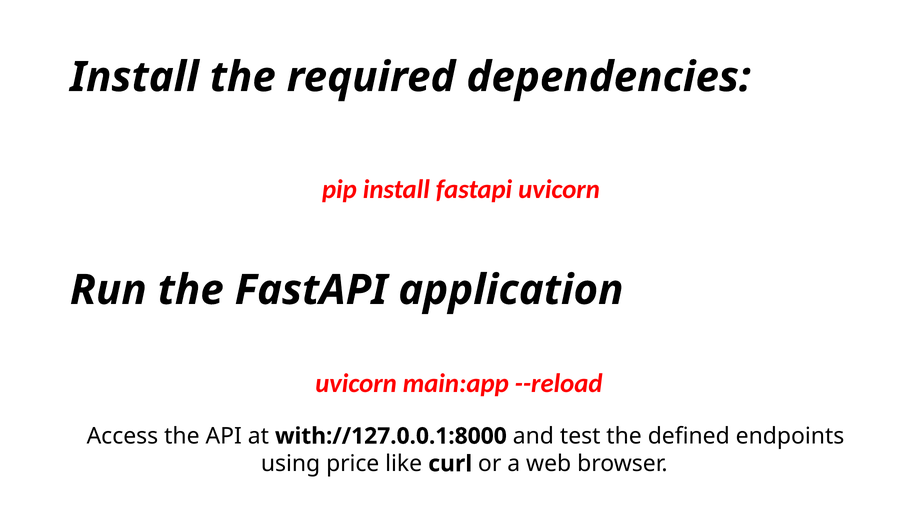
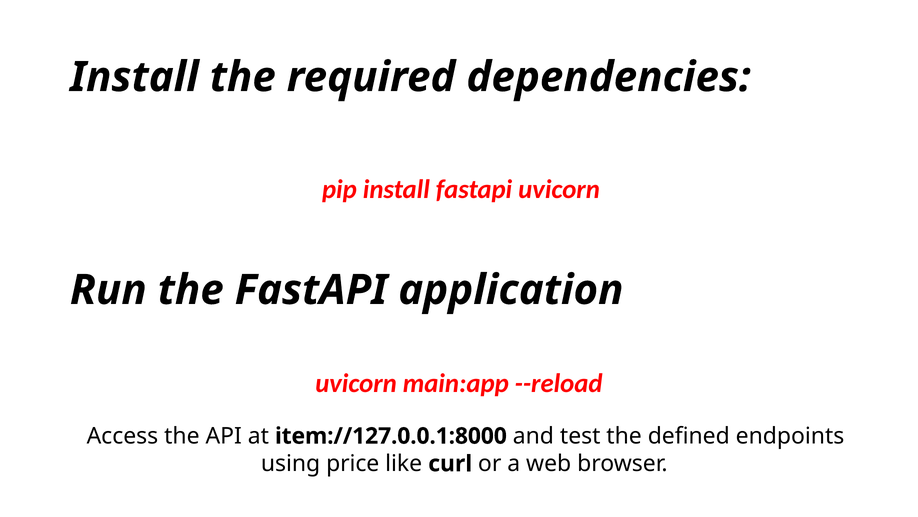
with://127.0.0.1:8000: with://127.0.0.1:8000 -> item://127.0.0.1:8000
